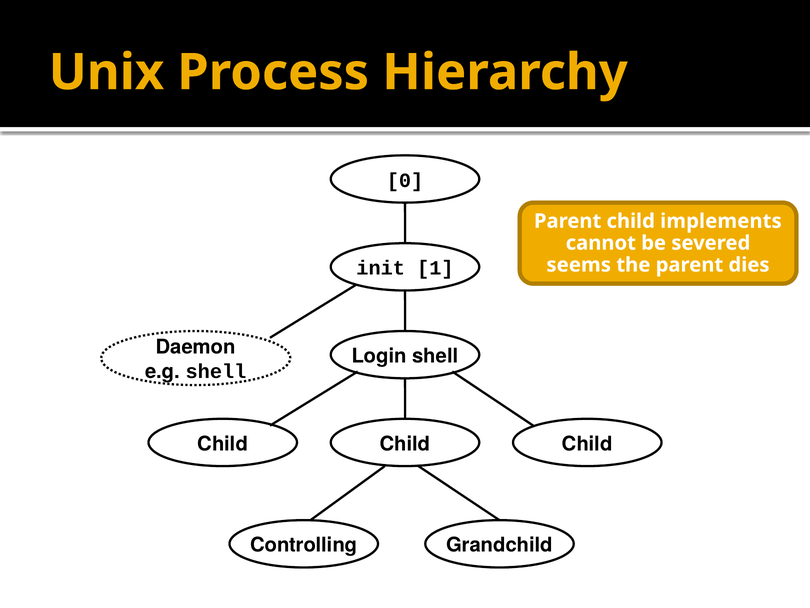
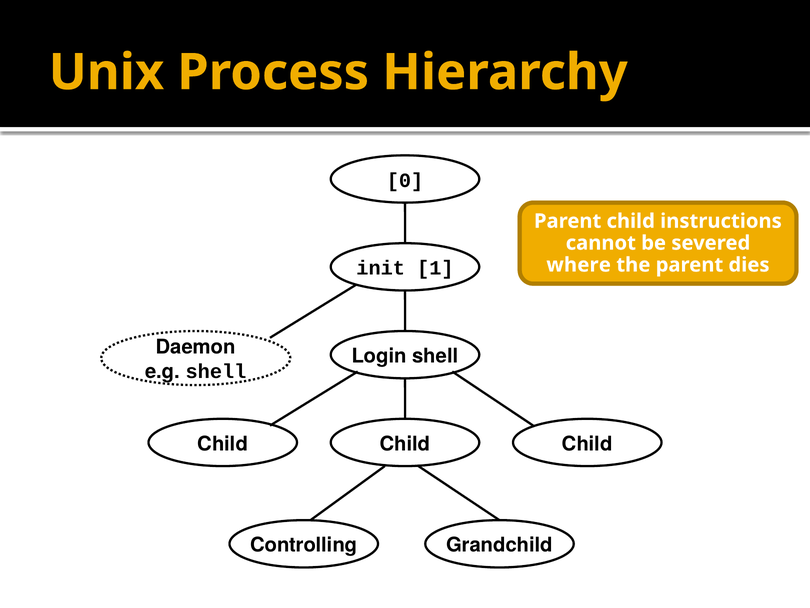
implements: implements -> instructions
seems: seems -> where
